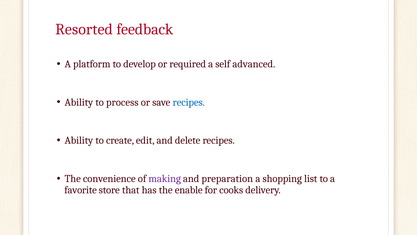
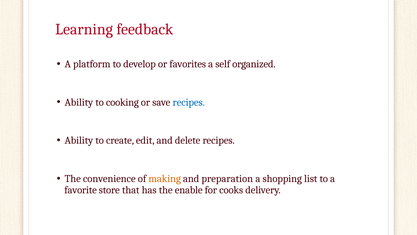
Resorted: Resorted -> Learning
required: required -> favorites
advanced: advanced -> organized
process: process -> cooking
making colour: purple -> orange
